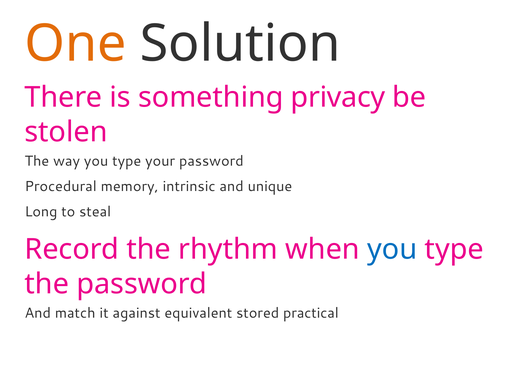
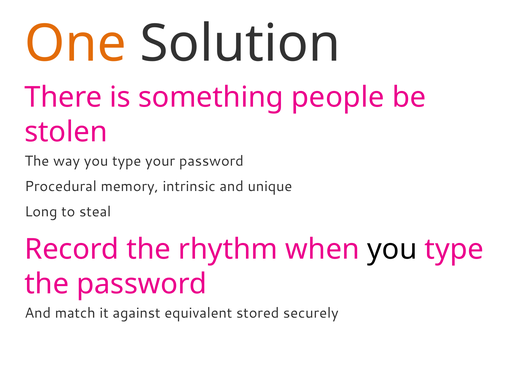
privacy: privacy -> people
you at (392, 250) colour: blue -> black
practical: practical -> securely
